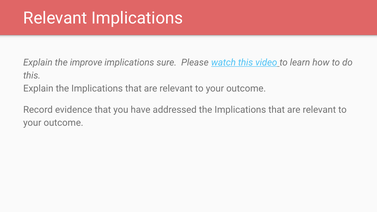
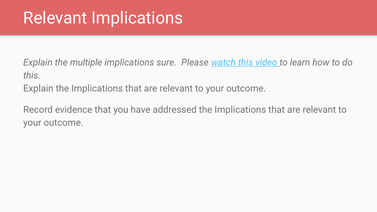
improve: improve -> multiple
